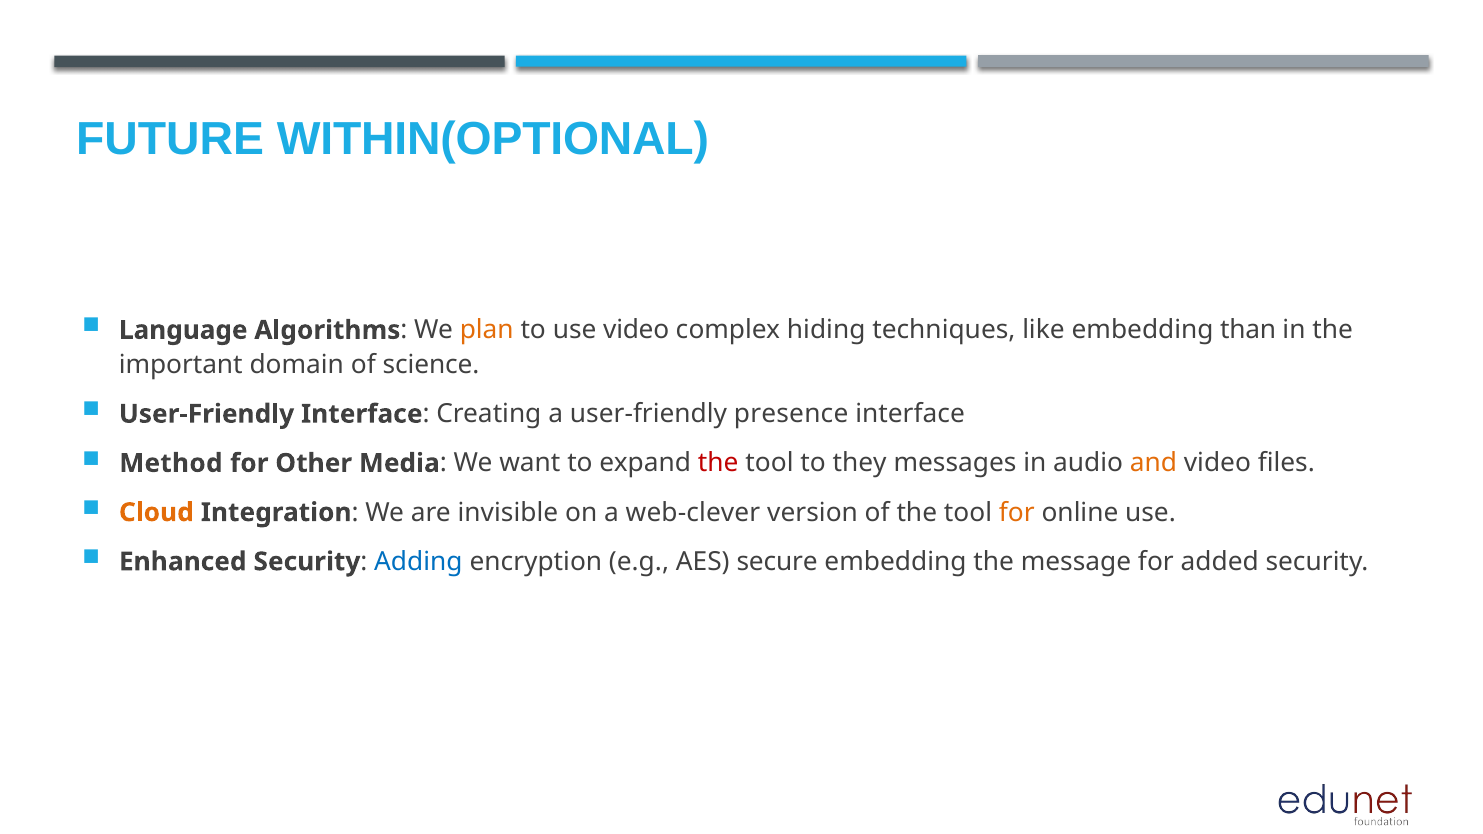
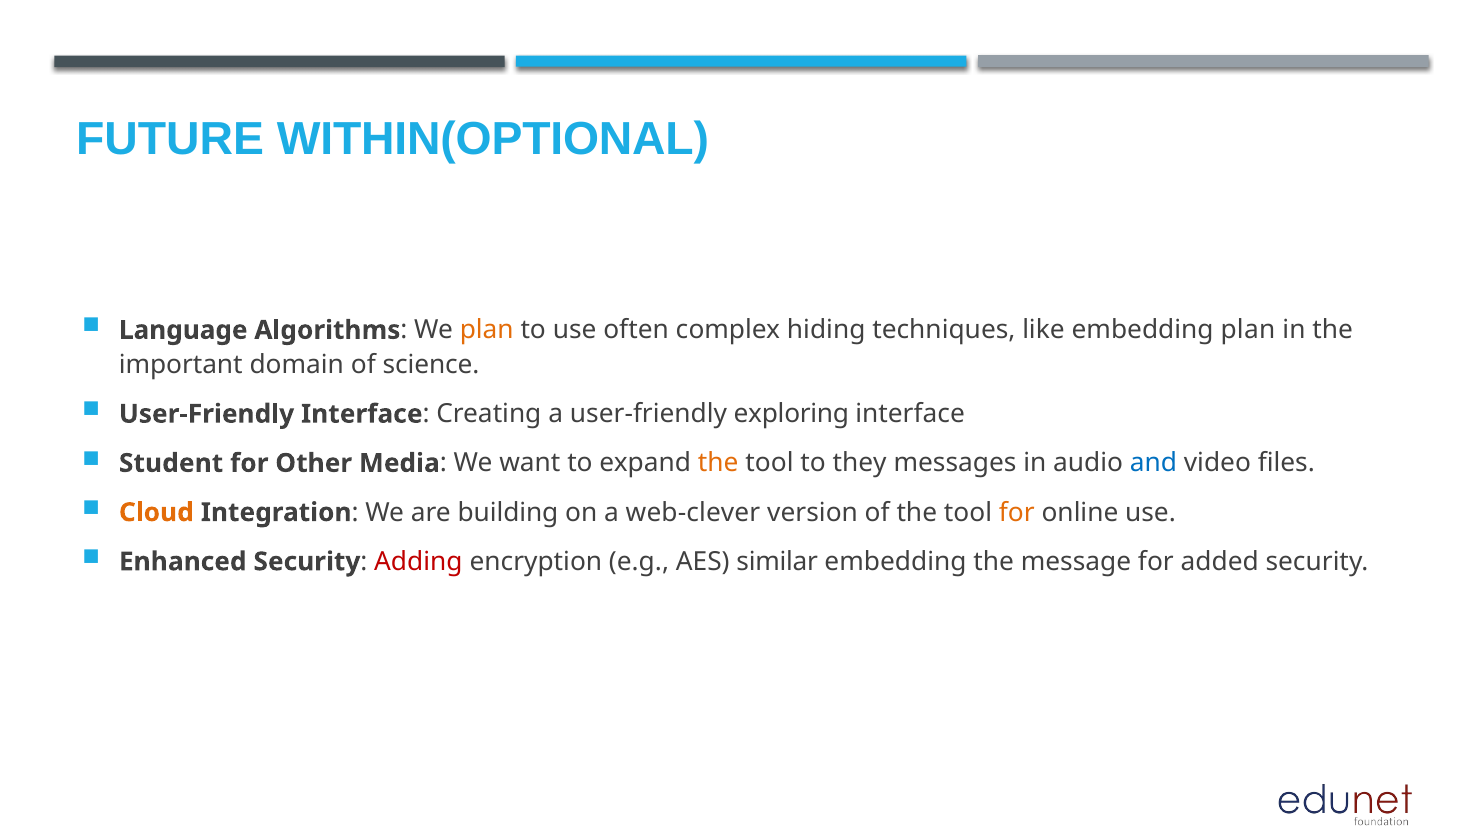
use video: video -> often
embedding than: than -> plan
presence: presence -> exploring
Method: Method -> Student
the at (718, 463) colour: red -> orange
and colour: orange -> blue
invisible: invisible -> building
Adding colour: blue -> red
secure: secure -> similar
